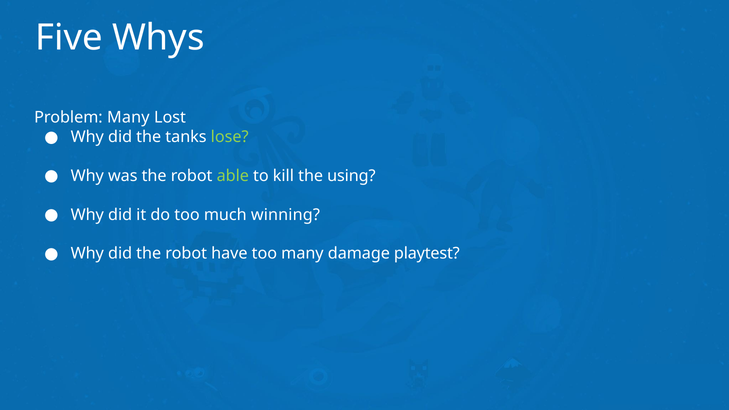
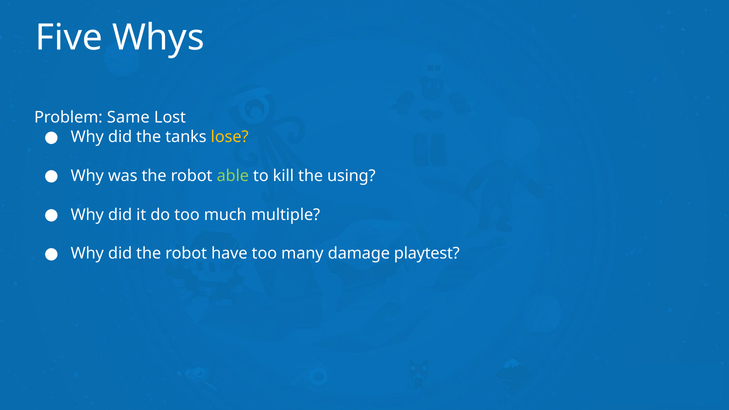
Problem Many: Many -> Same
lose colour: light green -> yellow
winning: winning -> multiple
